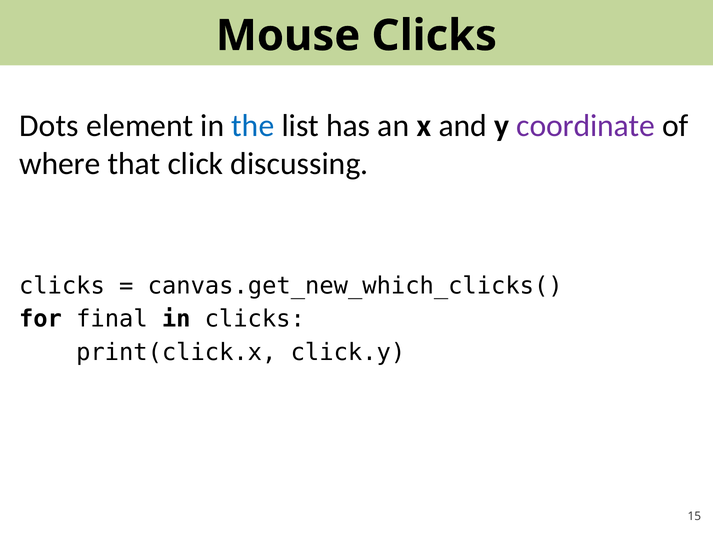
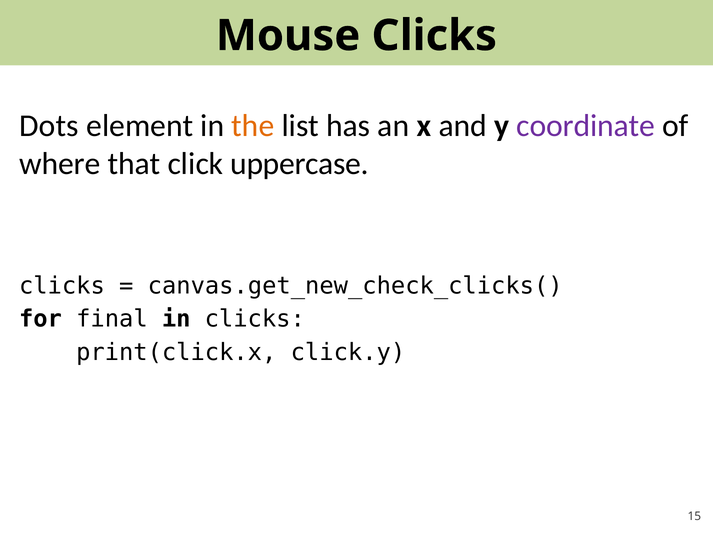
the colour: blue -> orange
discussing: discussing -> uppercase
canvas.get_new_which_clicks(: canvas.get_new_which_clicks( -> canvas.get_new_check_clicks(
